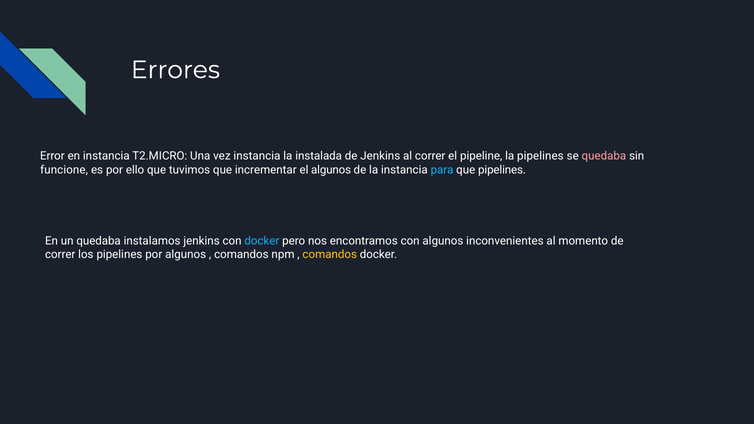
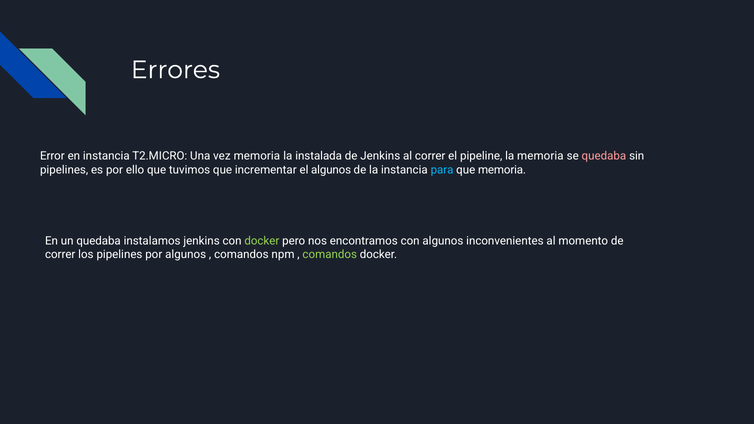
vez instancia: instancia -> memoria
la pipelines: pipelines -> memoria
funcione at (64, 170): funcione -> pipelines
que pipelines: pipelines -> memoria
docker at (262, 241) colour: light blue -> light green
comandos at (330, 255) colour: yellow -> light green
